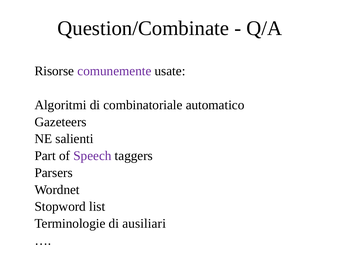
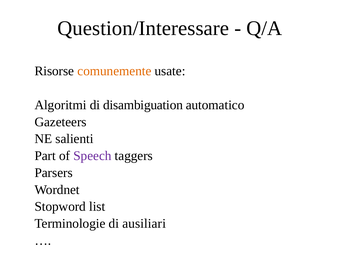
Question/Combinate: Question/Combinate -> Question/Interessare
comunemente colour: purple -> orange
combinatoriale: combinatoriale -> disambiguation
